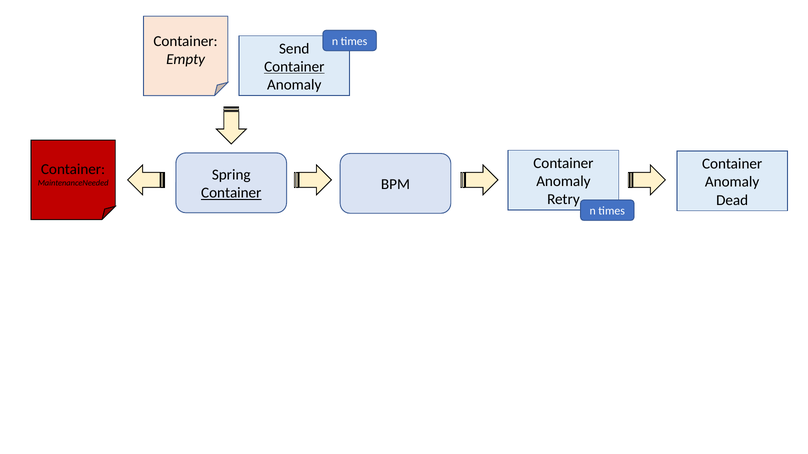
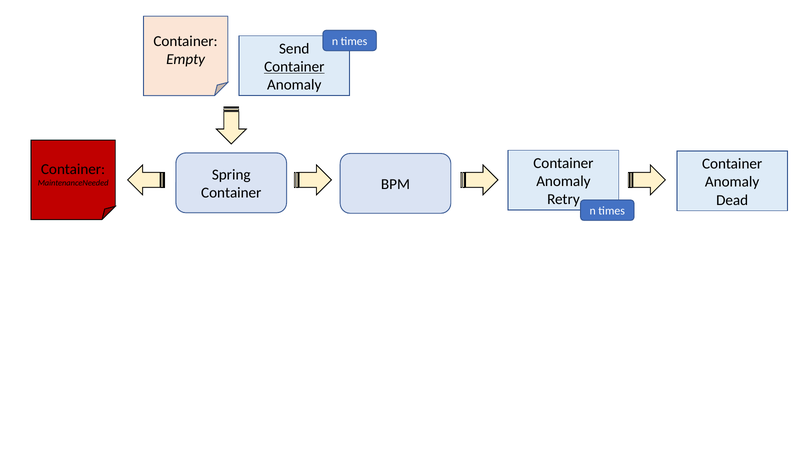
Container at (231, 193) underline: present -> none
